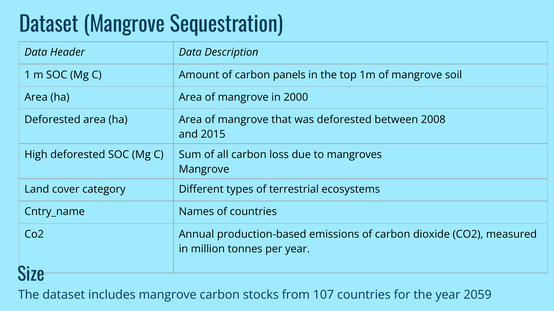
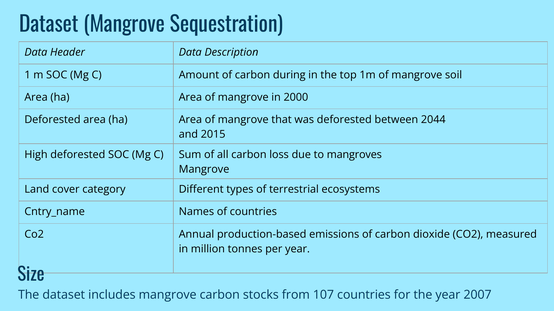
panels: panels -> during
2008: 2008 -> 2044
2059: 2059 -> 2007
